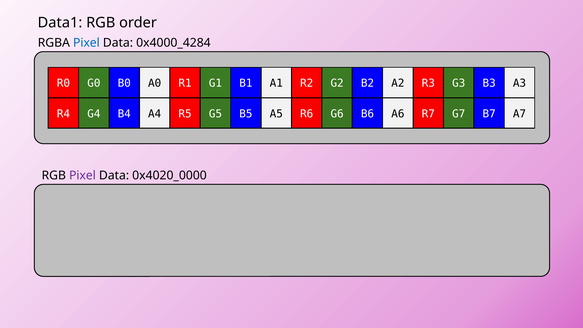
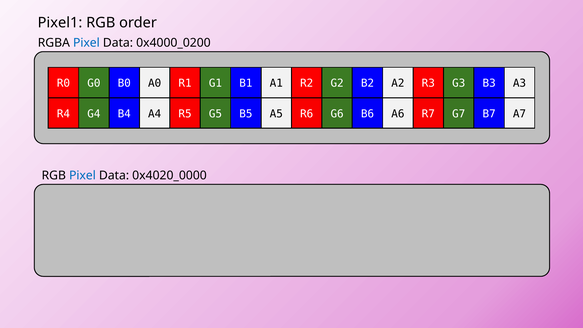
Data1: Data1 -> Pixel1
0x4000_4284: 0x4000_4284 -> 0x4000_0200
Pixel at (82, 175) colour: purple -> blue
